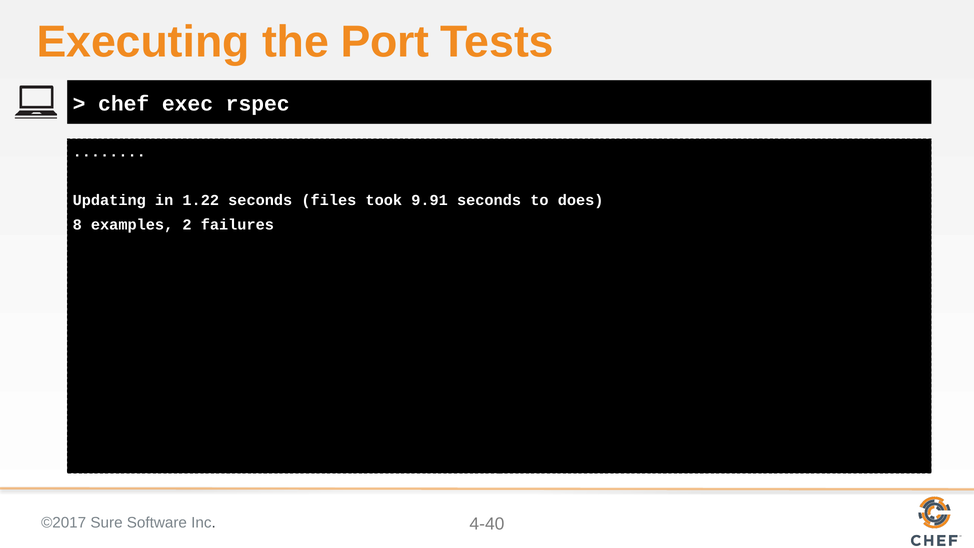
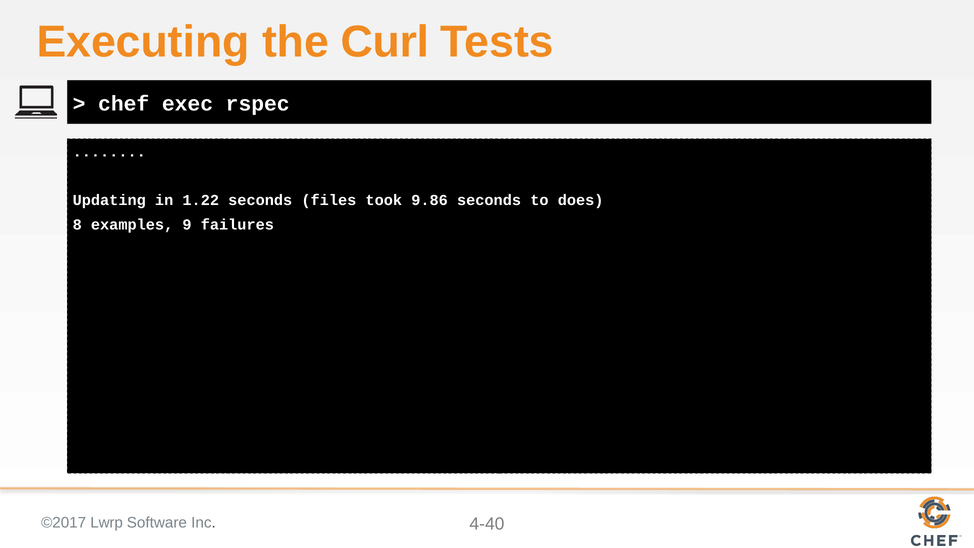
Port: Port -> Curl
9.91: 9.91 -> 9.86
2: 2 -> 9
Sure: Sure -> Lwrp
